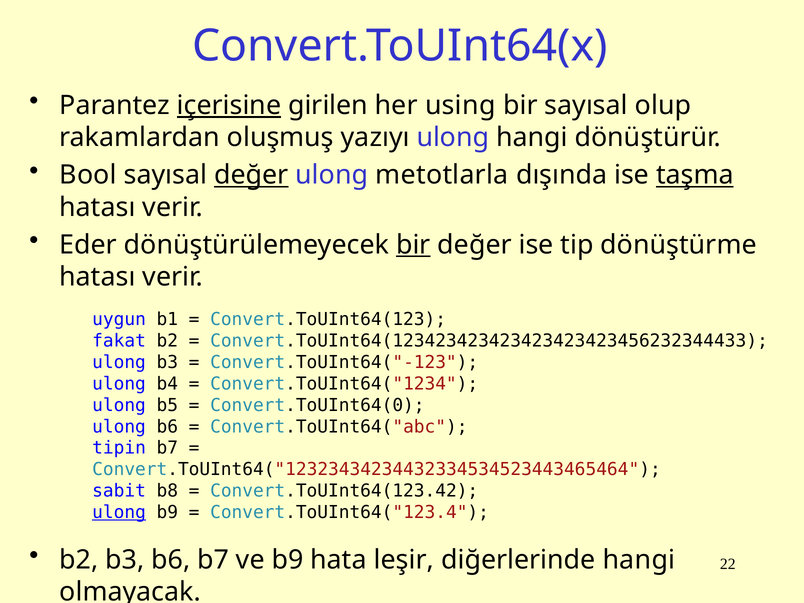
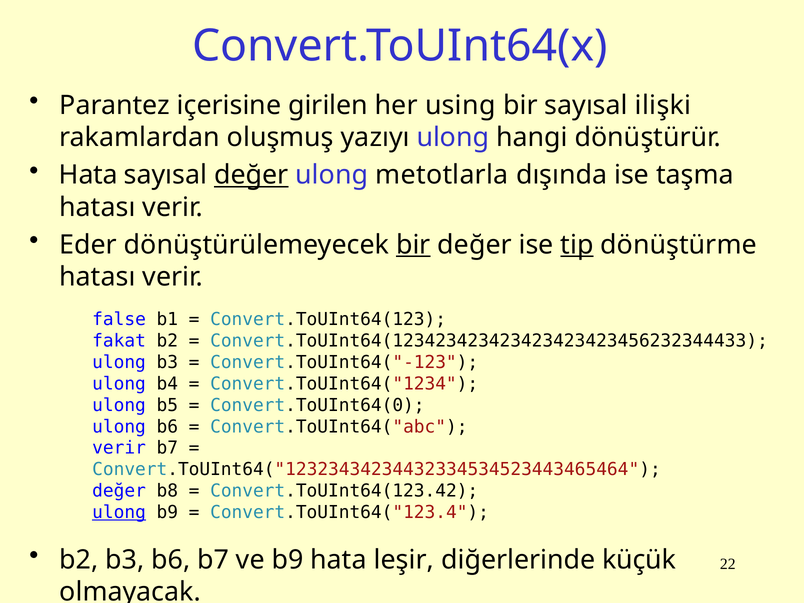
içerisine underline: present -> none
olup: olup -> ilişki
Bool at (88, 175): Bool -> Hata
taşma underline: present -> none
tip underline: none -> present
uygun: uygun -> false
tipin at (119, 448): tipin -> verir
sabit at (119, 491): sabit -> değer
diğerlerinde hangi: hangi -> küçük
